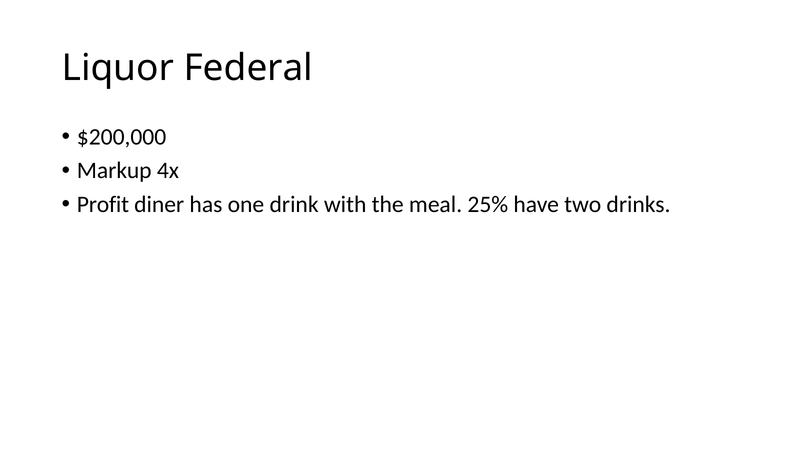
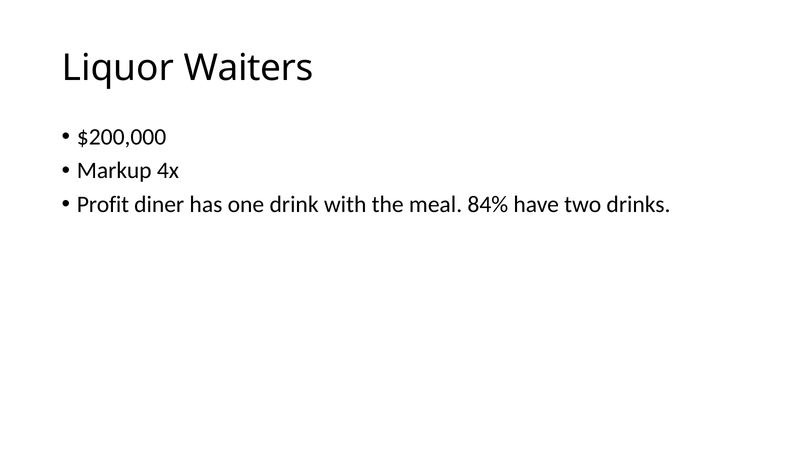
Federal: Federal -> Waiters
25%: 25% -> 84%
